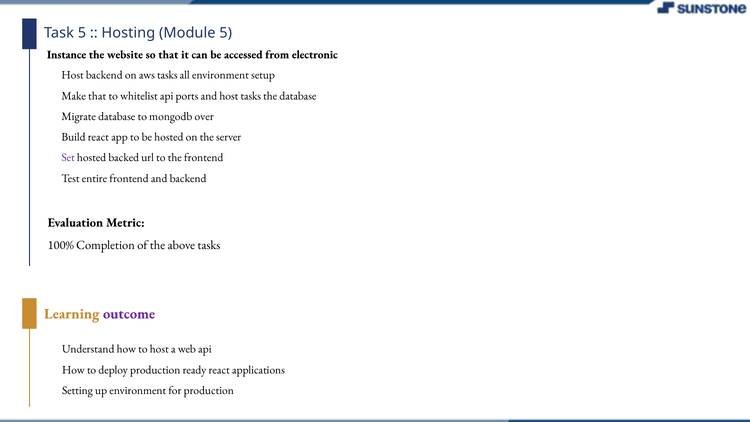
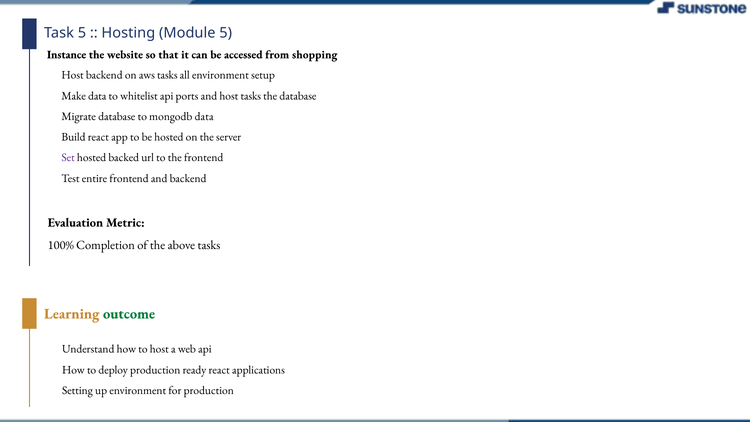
electronic: electronic -> shopping
Make that: that -> data
mongodb over: over -> data
outcome colour: purple -> green
